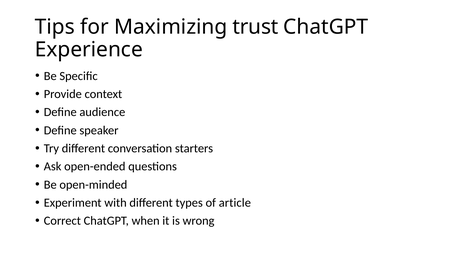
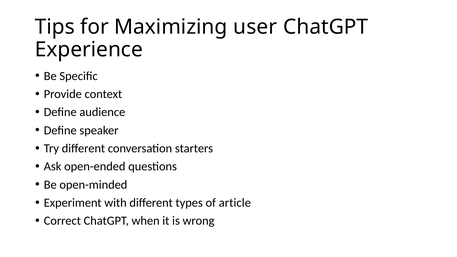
trust: trust -> user
